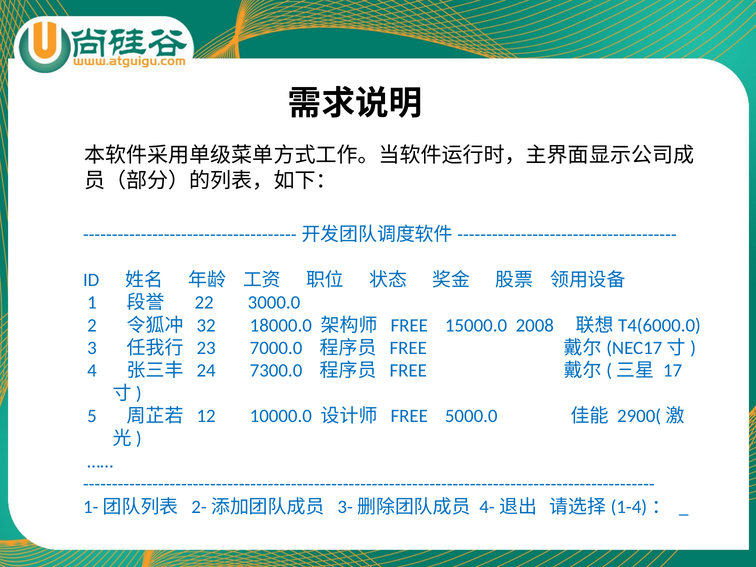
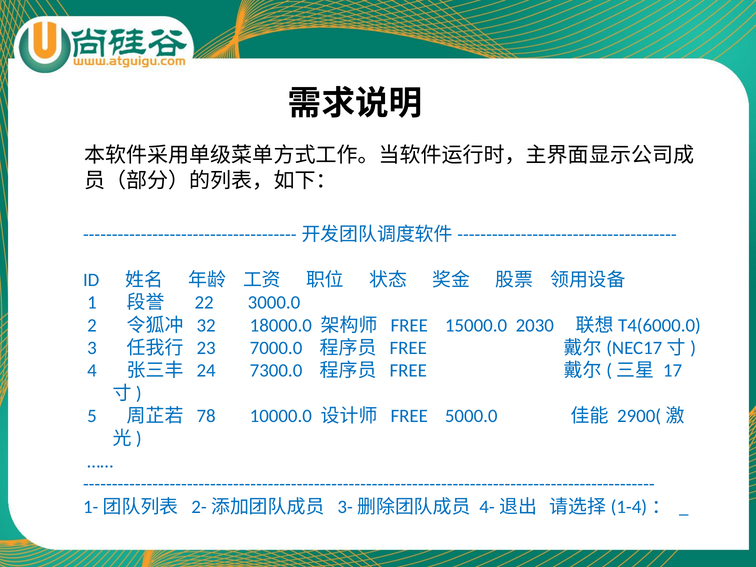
2008: 2008 -> 2030
12: 12 -> 78
